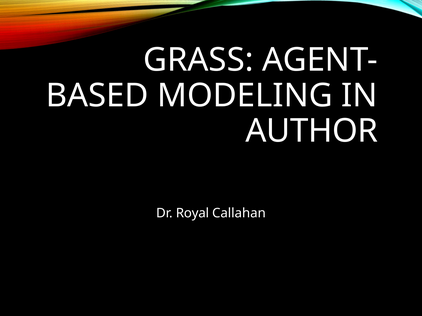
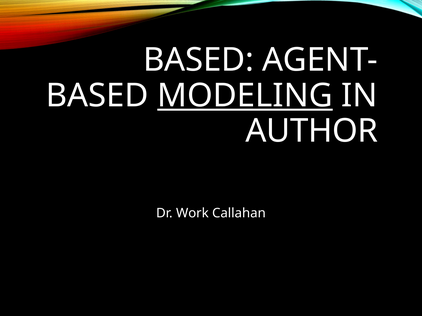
GRASS at (198, 60): GRASS -> BASED
MODELING underline: none -> present
Royal: Royal -> Work
